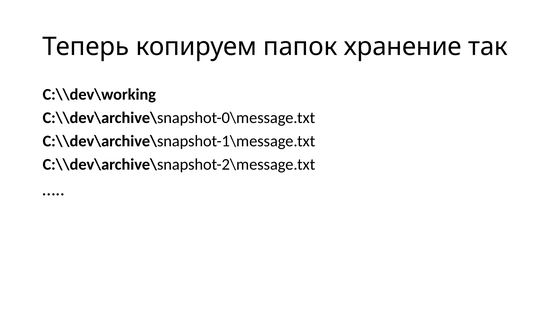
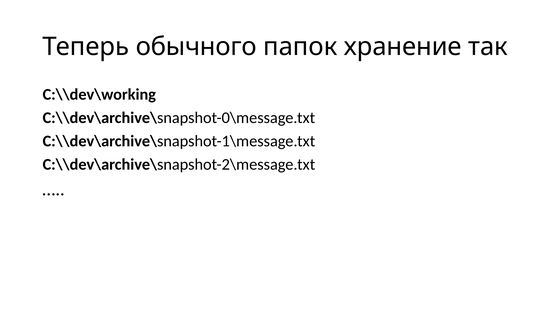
копируем: копируем -> обычного
